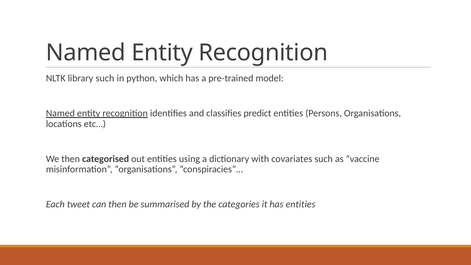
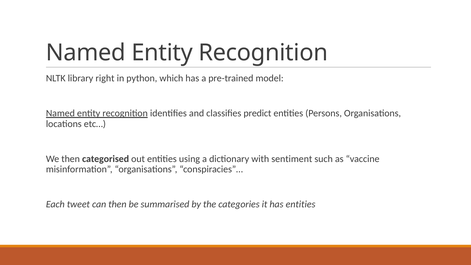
library such: such -> right
covariates: covariates -> sentiment
